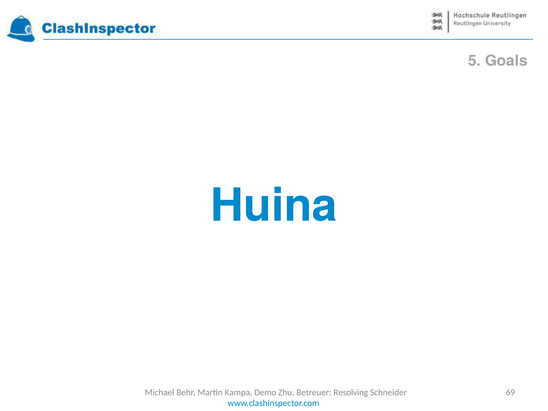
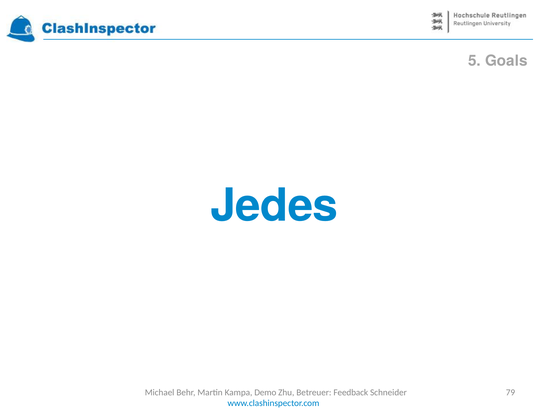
Huina: Huina -> Jedes
Resolving: Resolving -> Feedback
69: 69 -> 79
